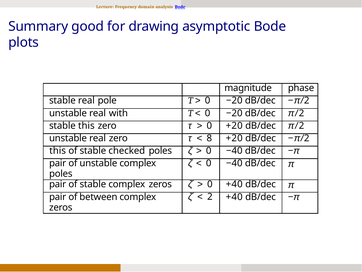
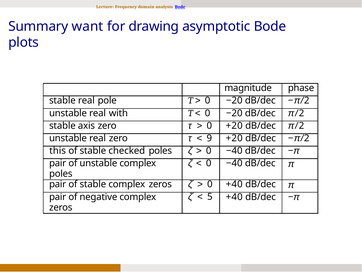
good: good -> want
stable this: this -> axis
8: 8 -> 9
2: 2 -> 5
between: between -> negative
